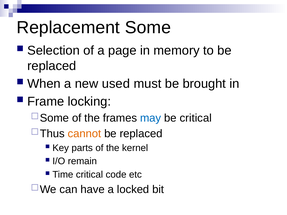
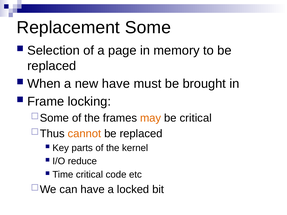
new used: used -> have
may colour: blue -> orange
remain: remain -> reduce
